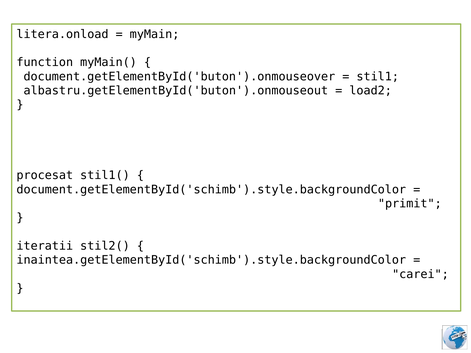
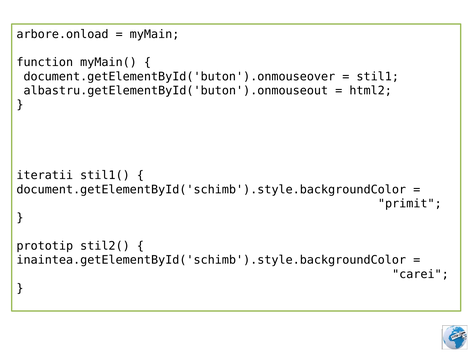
litera.onload: litera.onload -> arbore.onload
load2: load2 -> html2
procesat: procesat -> iteratii
iteratii: iteratii -> prototip
